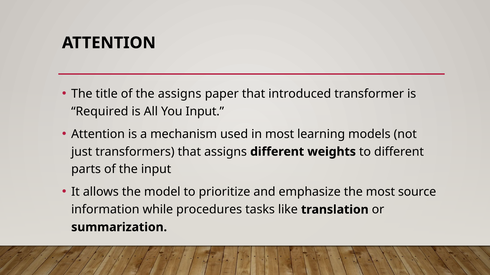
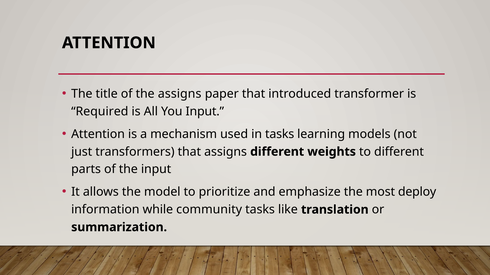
in most: most -> tasks
source: source -> deploy
procedures: procedures -> community
